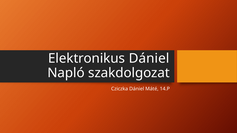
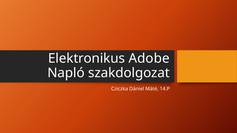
Elektronikus Dániel: Dániel -> Adobe
